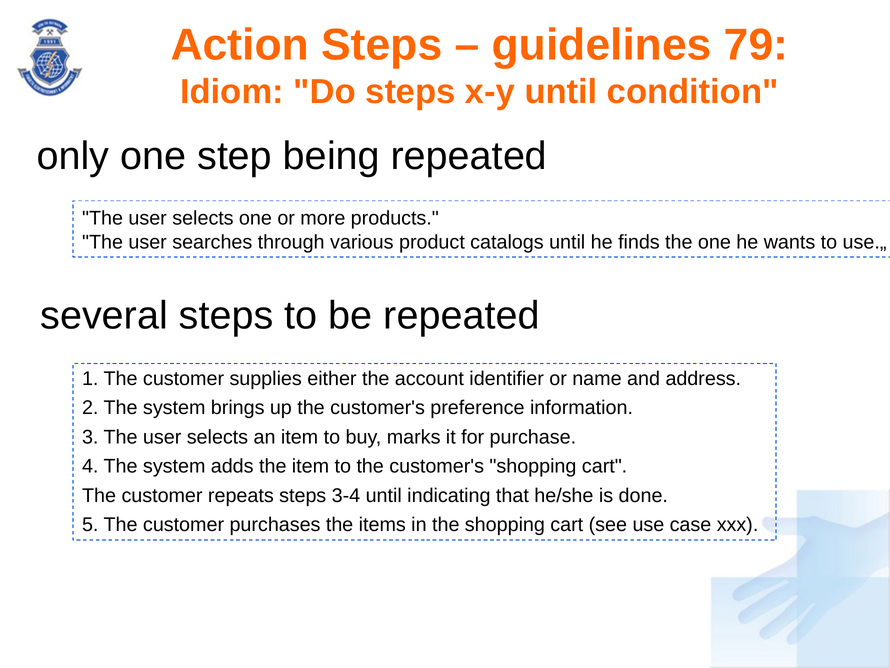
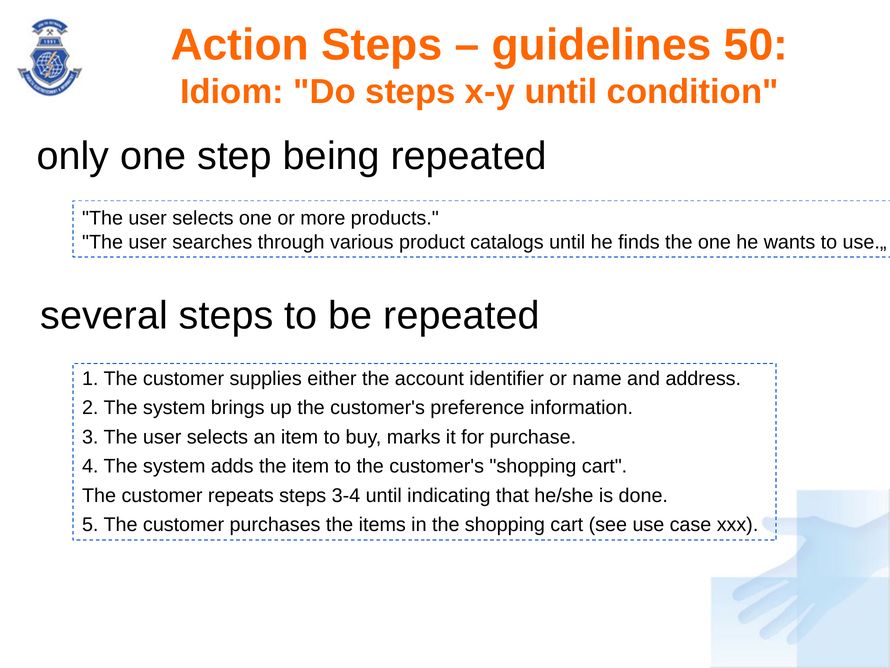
79: 79 -> 50
